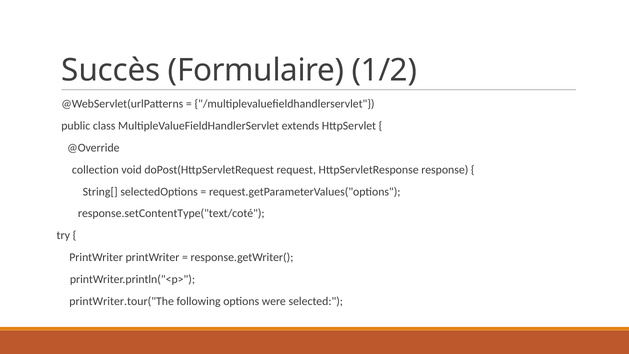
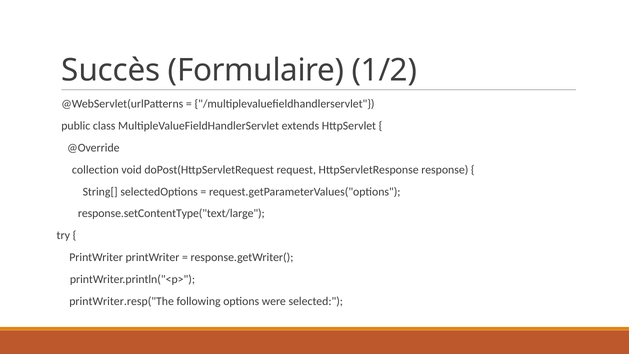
response.setContentType("text/coté: response.setContentType("text/coté -> response.setContentType("text/large
printWriter.tour("The: printWriter.tour("The -> printWriter.resp("The
